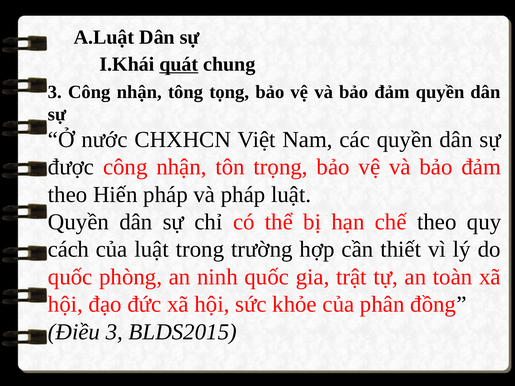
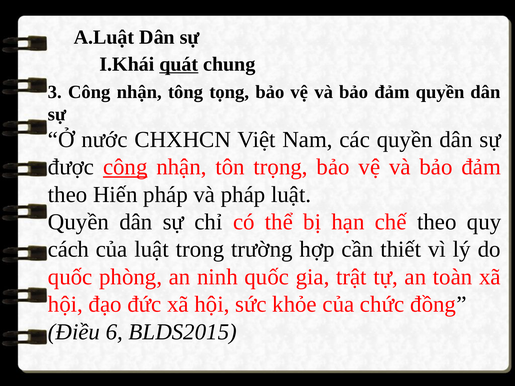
công at (125, 167) underline: none -> present
phân: phân -> chức
Điều 3: 3 -> 6
